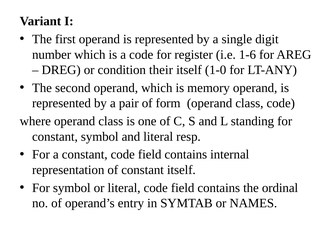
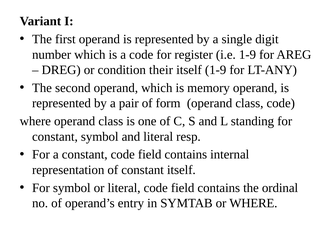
i.e 1-6: 1-6 -> 1-9
itself 1-0: 1-0 -> 1-9
or NAMES: NAMES -> WHERE
